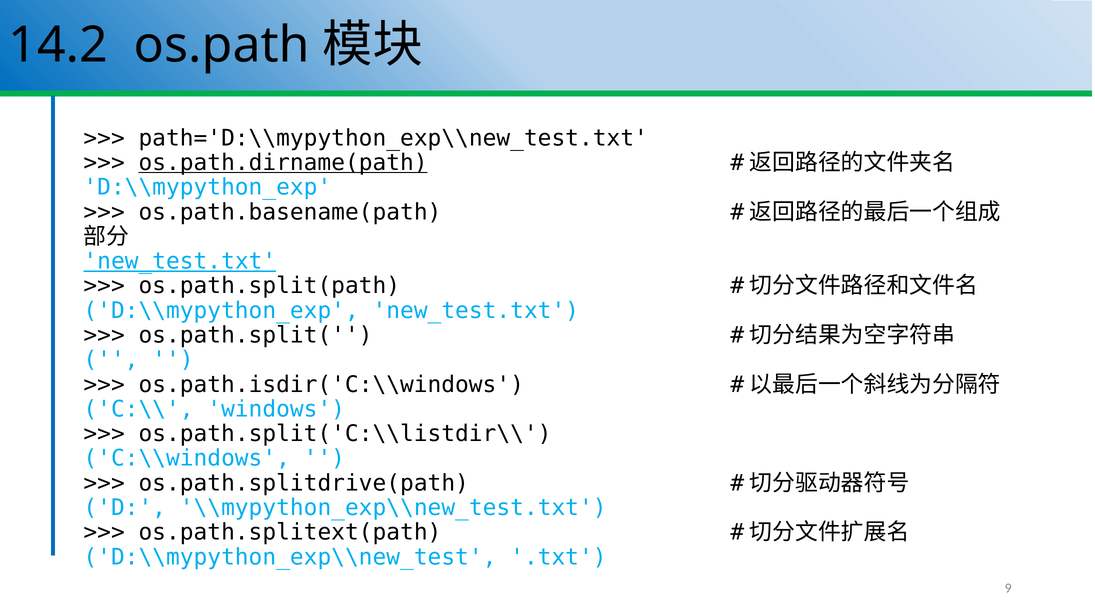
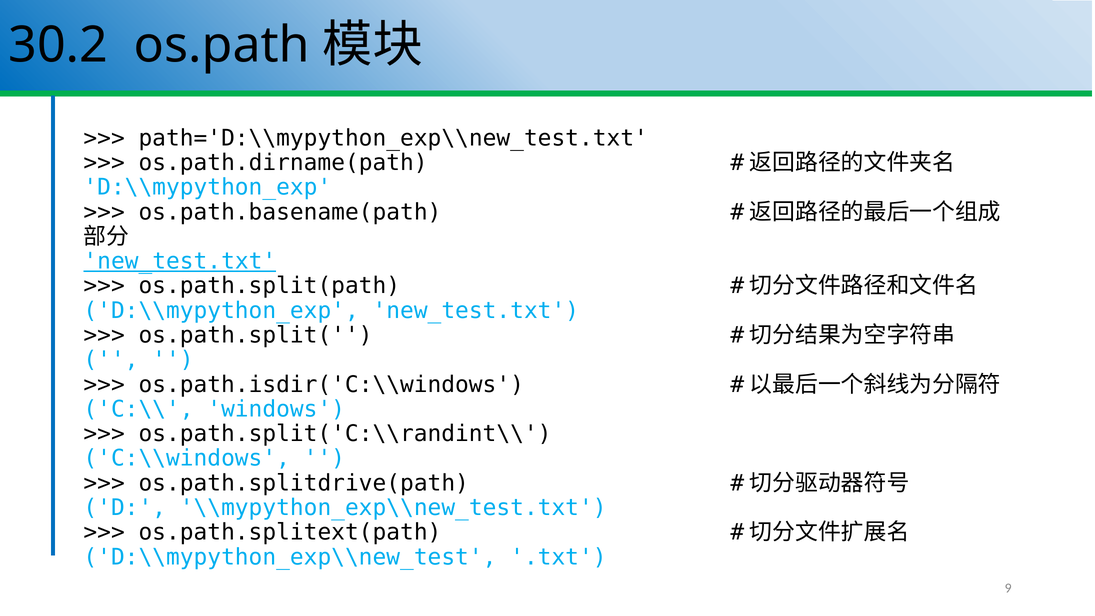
14.2: 14.2 -> 30.2
os.path.dirname(path underline: present -> none
os.path.split('C:\\listdir\\: os.path.split('C:\\listdir\\ -> os.path.split('C:\\randint\\
